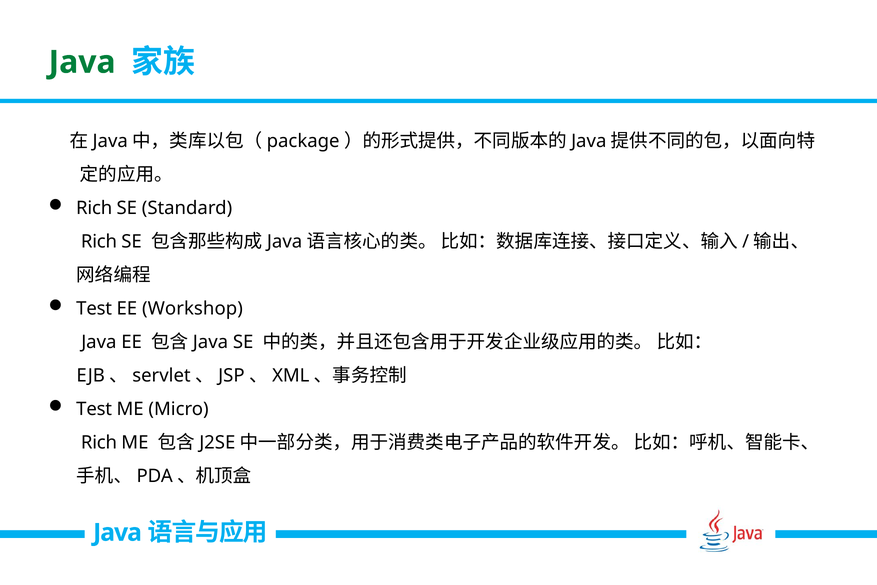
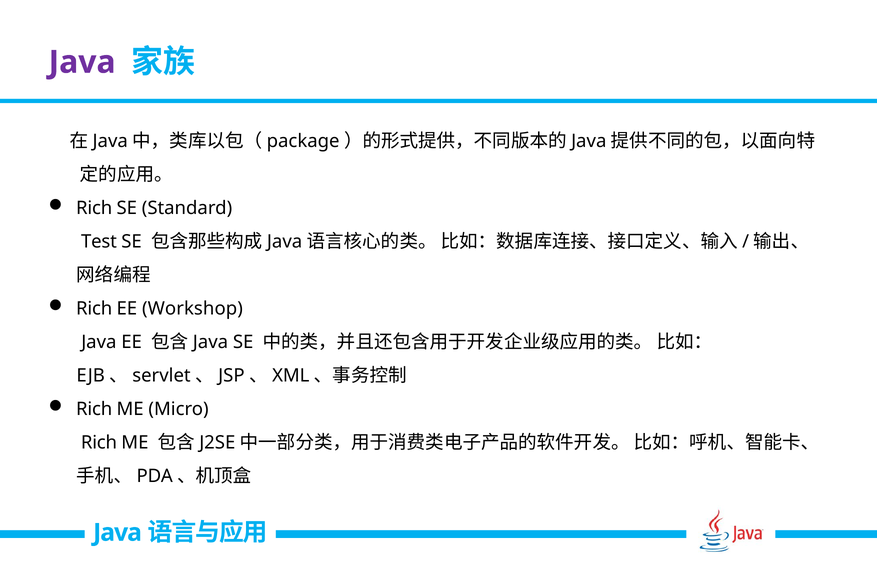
Java at (82, 62) colour: green -> purple
Rich at (99, 241): Rich -> Test
Test at (94, 309): Test -> Rich
Test at (94, 409): Test -> Rich
